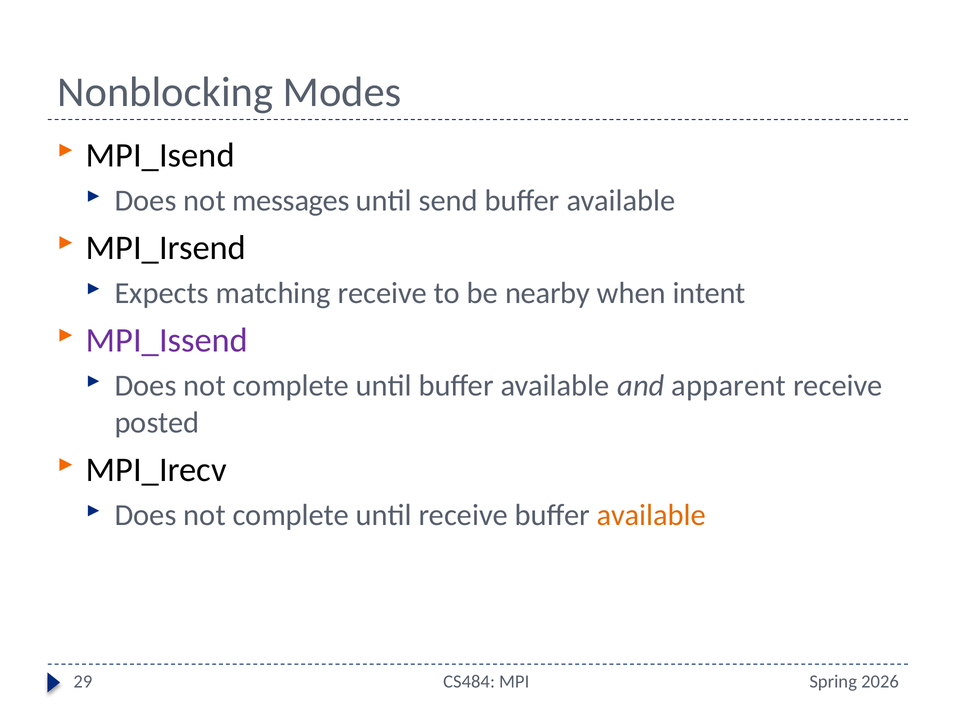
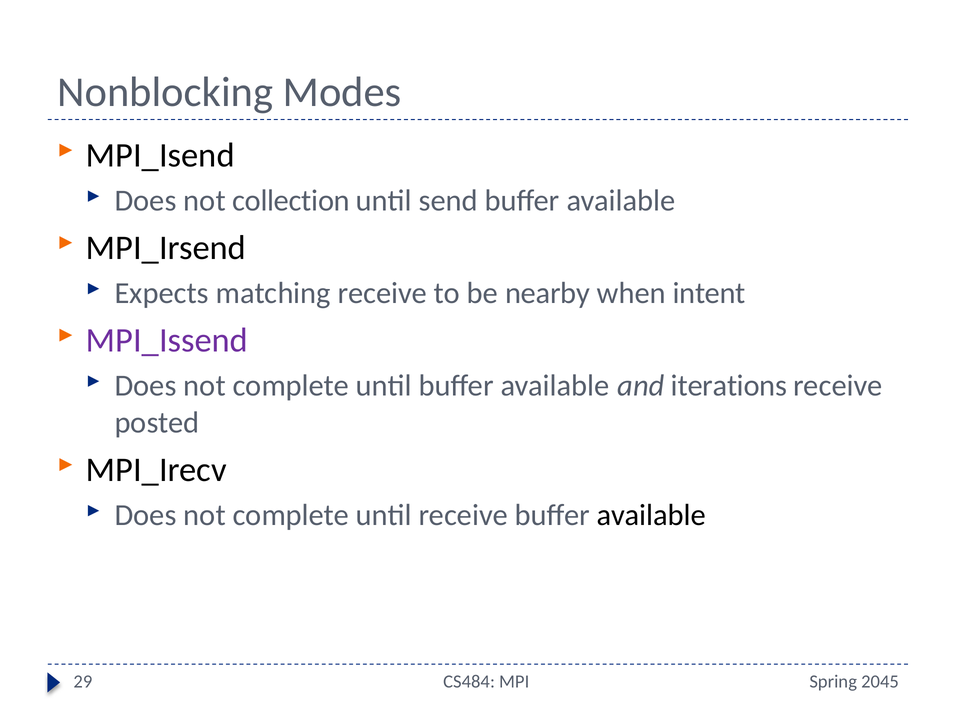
messages: messages -> collection
apparent: apparent -> iterations
available at (651, 515) colour: orange -> black
2026: 2026 -> 2045
